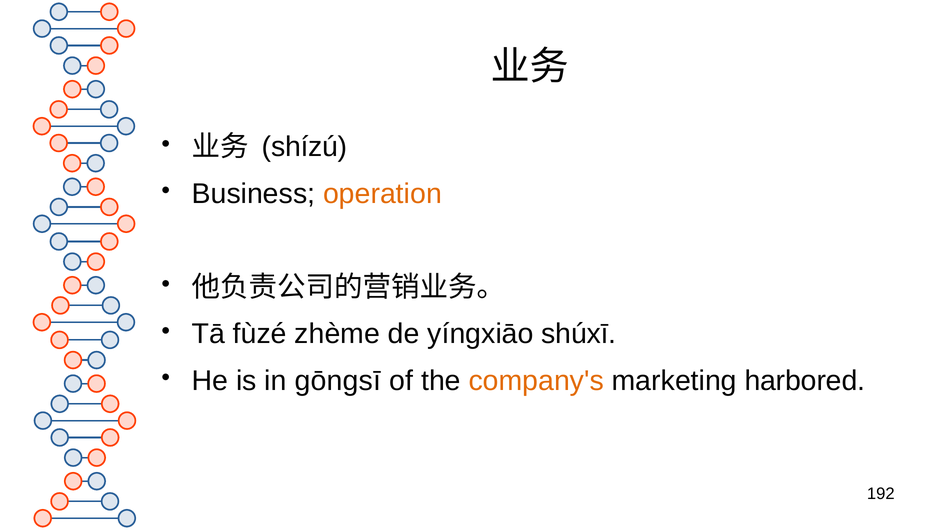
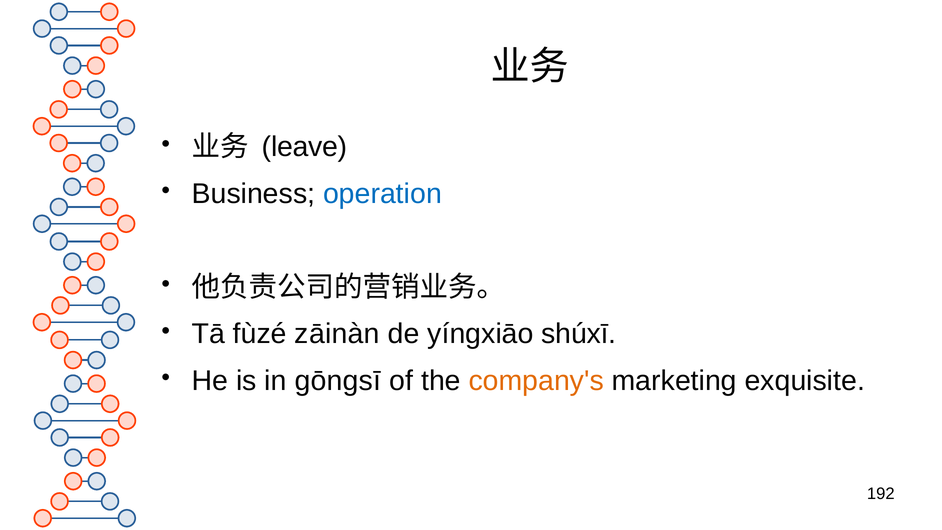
shízú: shízú -> leave
operation colour: orange -> blue
zhème: zhème -> zāinàn
harbored: harbored -> exquisite
